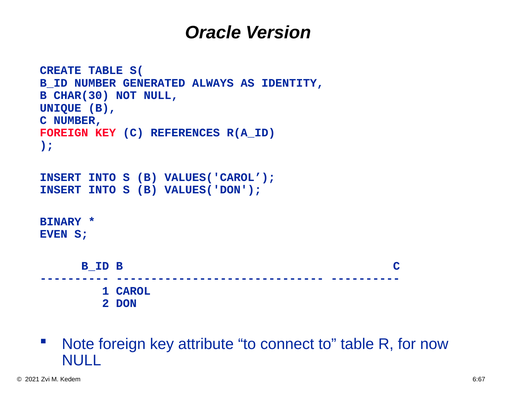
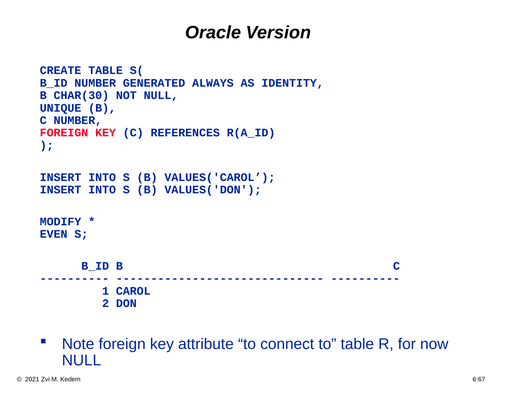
BINARY: BINARY -> MODIFY
